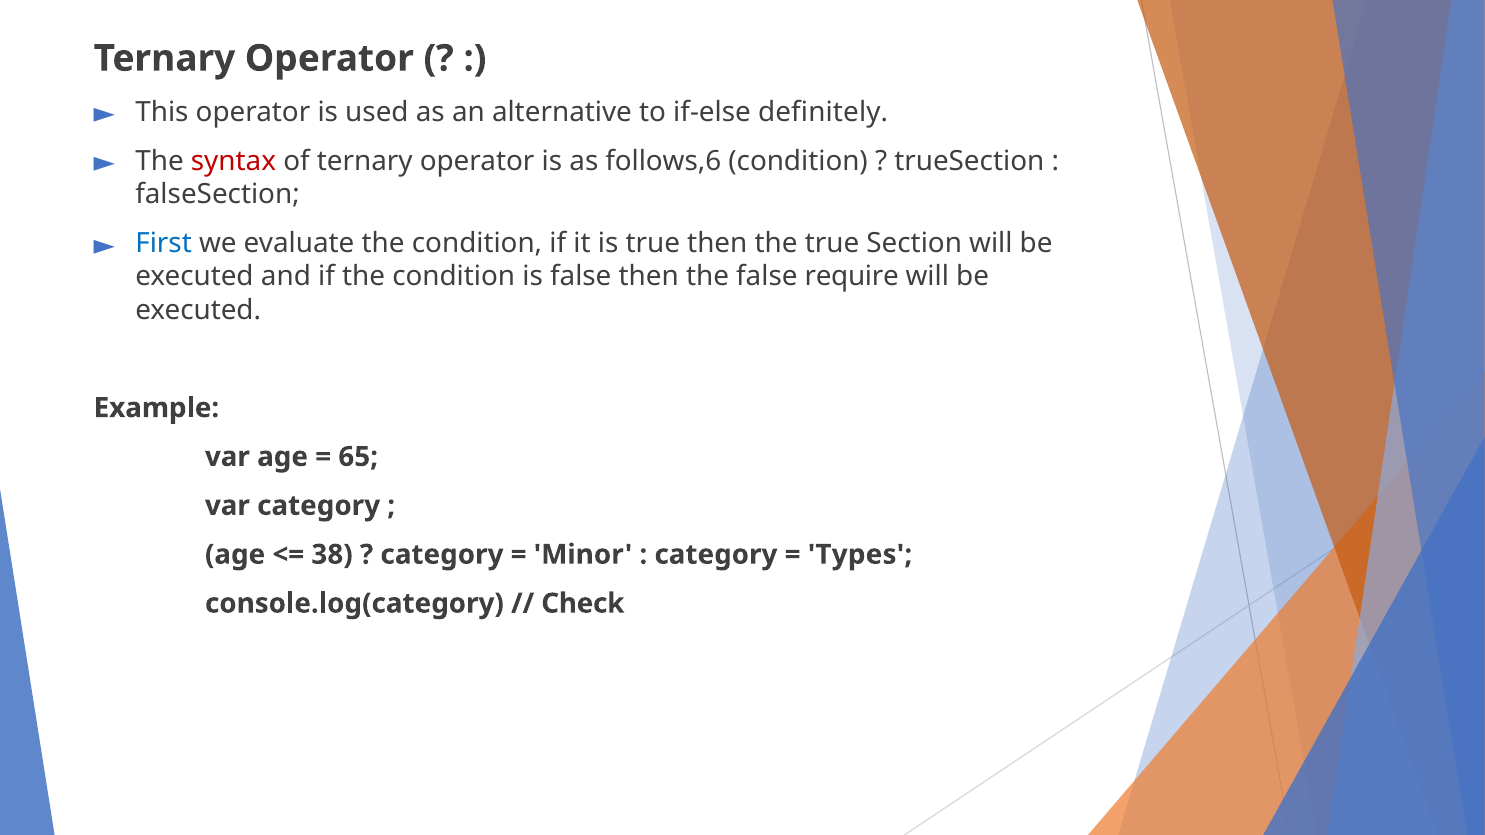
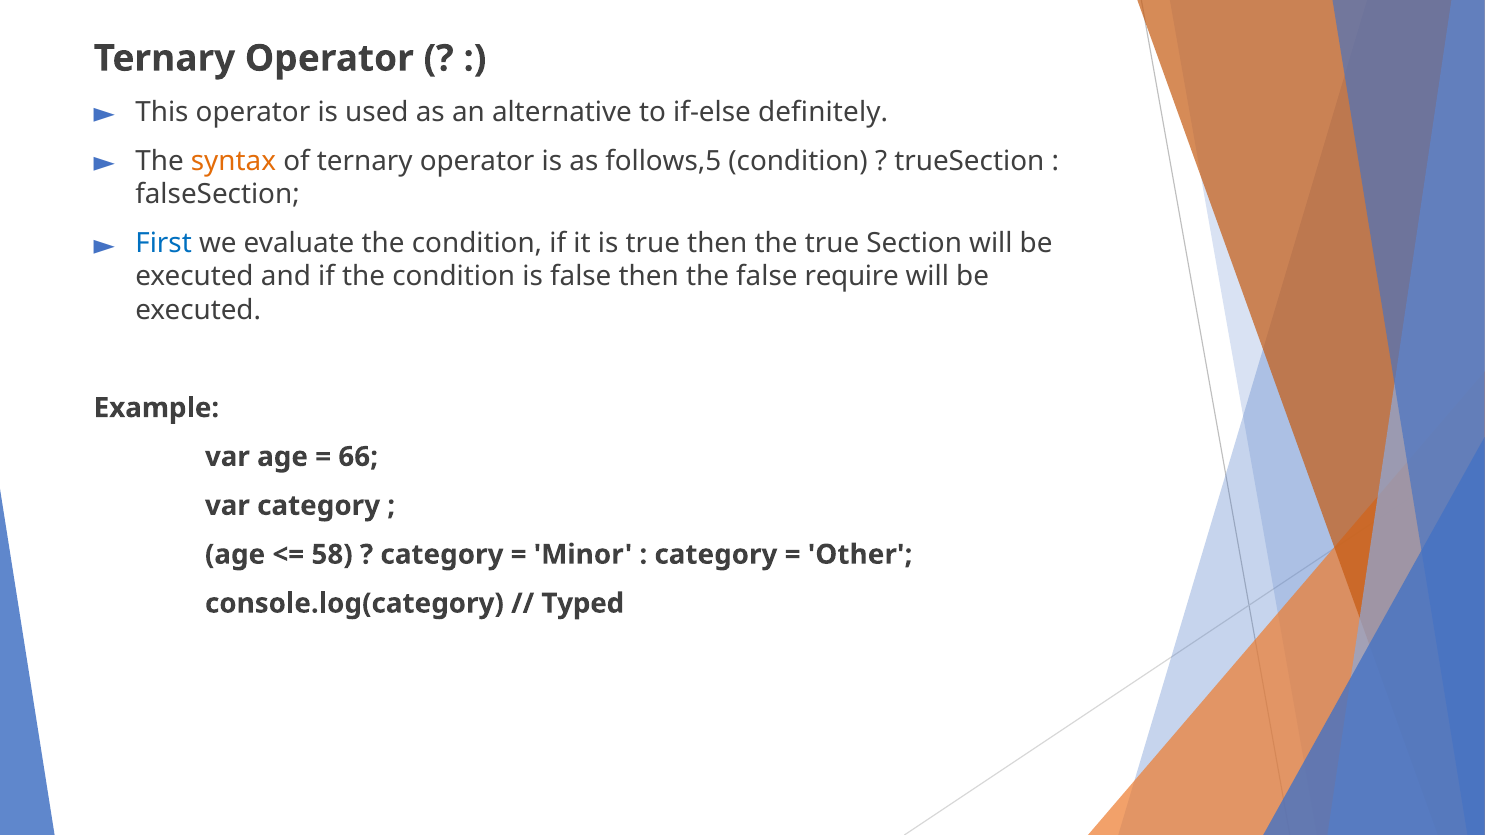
syntax colour: red -> orange
follows,6: follows,6 -> follows,5
65: 65 -> 66
38: 38 -> 58
Types: Types -> Other
Check: Check -> Typed
